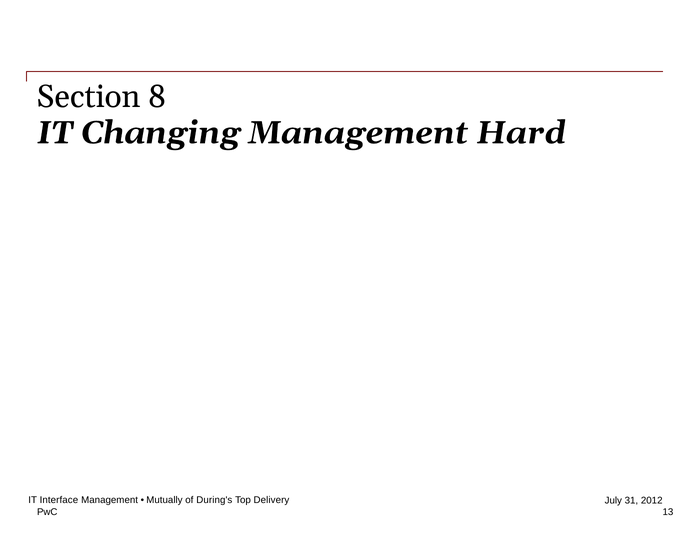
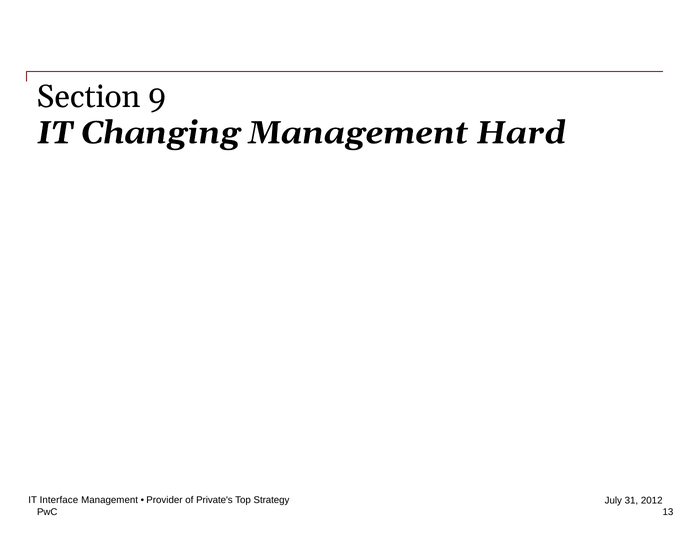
8: 8 -> 9
Mutually: Mutually -> Provider
During's: During's -> Private's
Delivery: Delivery -> Strategy
